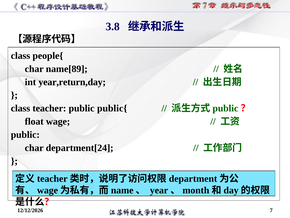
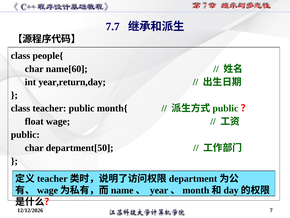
3.8: 3.8 -> 7.7
name[89: name[89 -> name[60
public{: public{ -> month{
department[24: department[24 -> department[50
